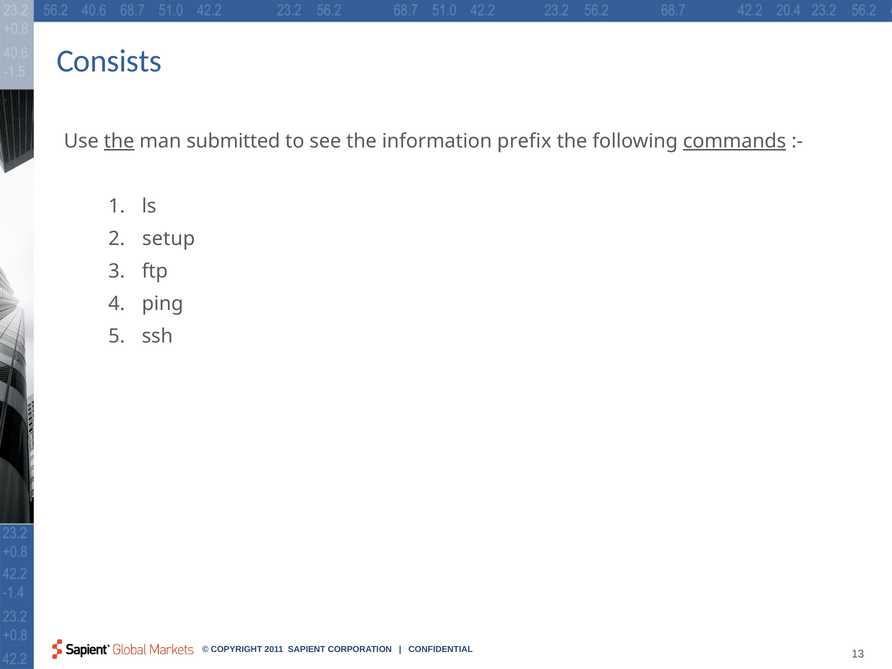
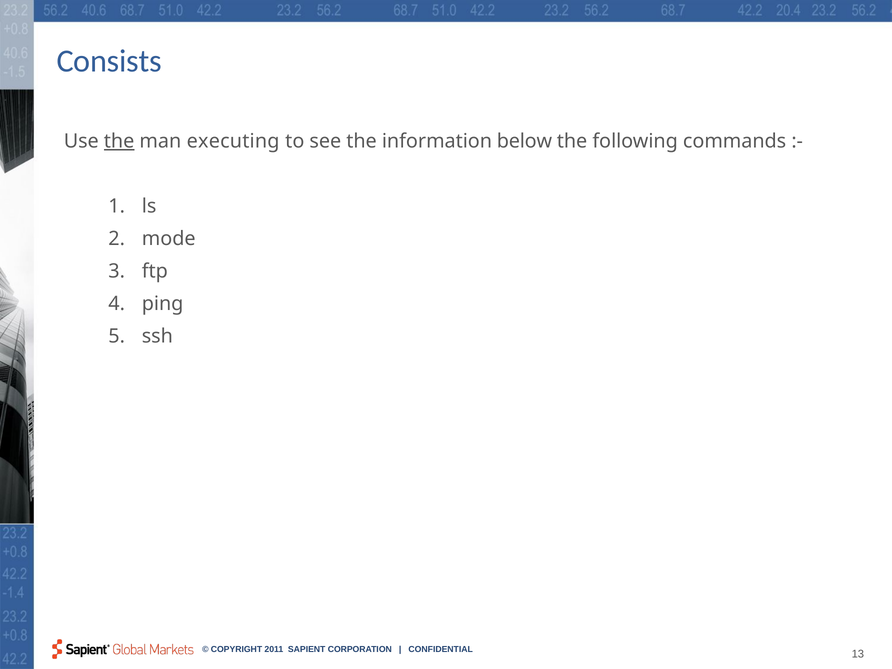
submitted: submitted -> executing
prefix: prefix -> below
commands underline: present -> none
setup: setup -> mode
